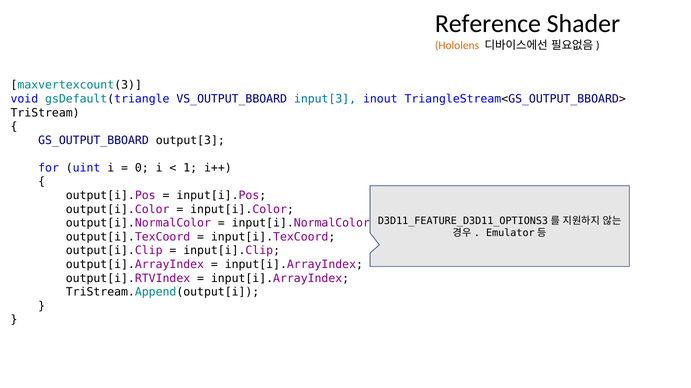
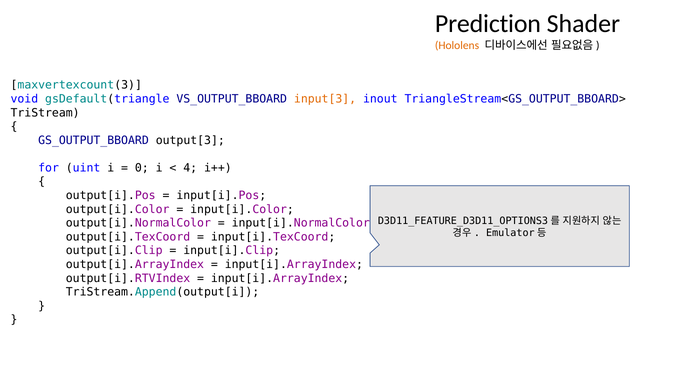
Reference: Reference -> Prediction
input[3 colour: blue -> orange
1: 1 -> 4
